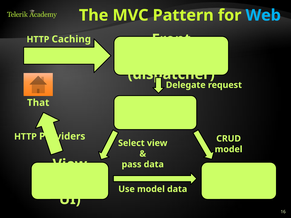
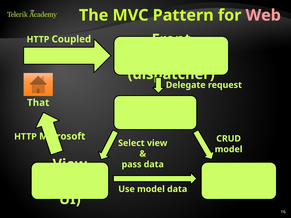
Web colour: light blue -> pink
Caching: Caching -> Coupled
Providers: Providers -> Microsoft
